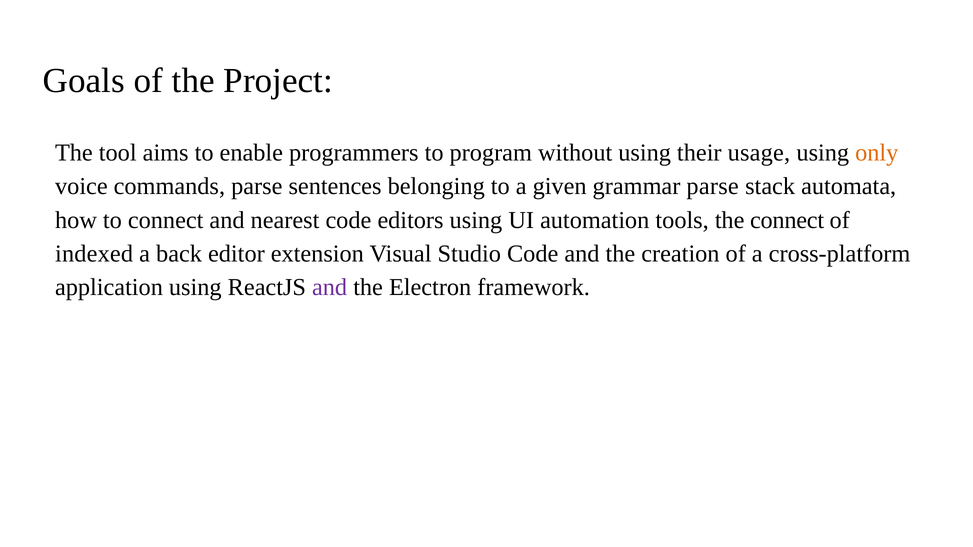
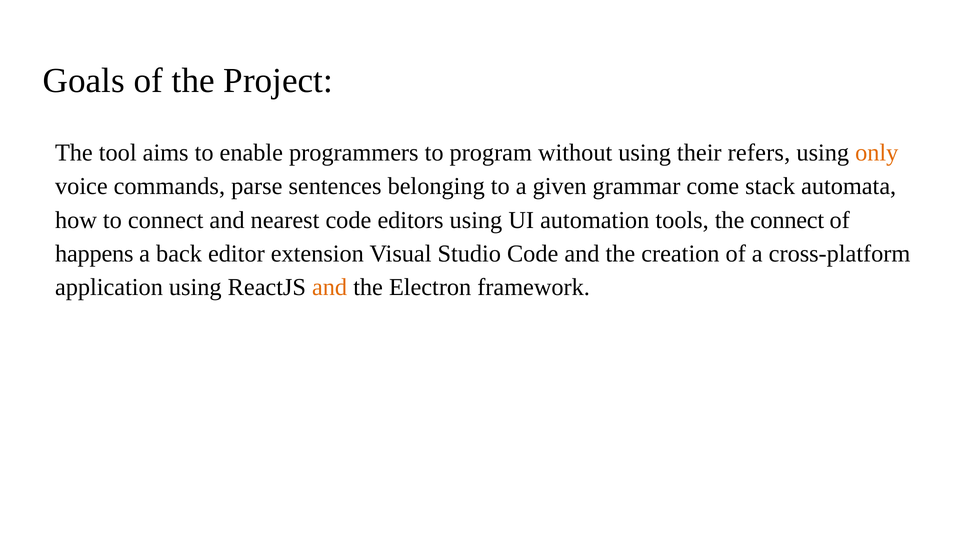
usage: usage -> refers
grammar parse: parse -> come
indexed: indexed -> happens
and at (330, 287) colour: purple -> orange
